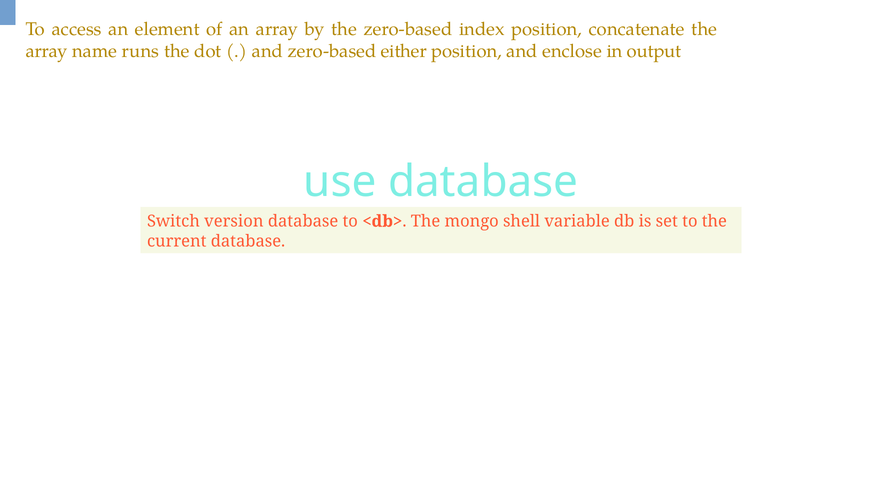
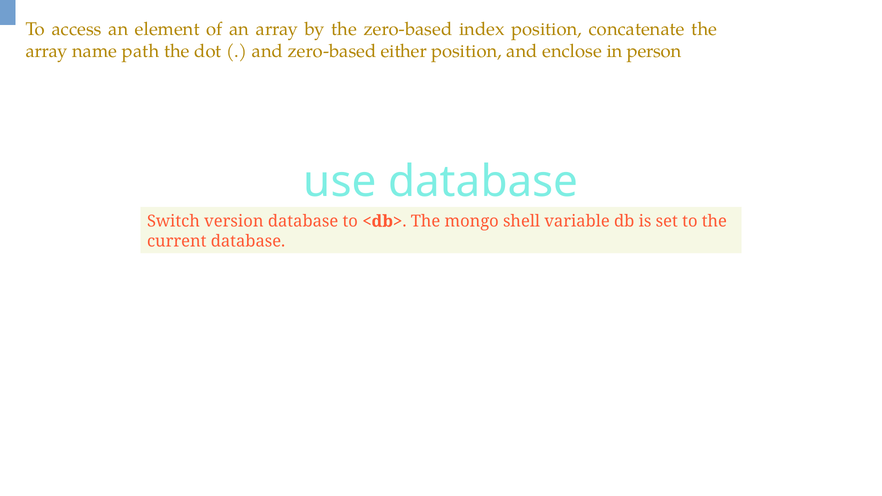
runs: runs -> path
output: output -> person
